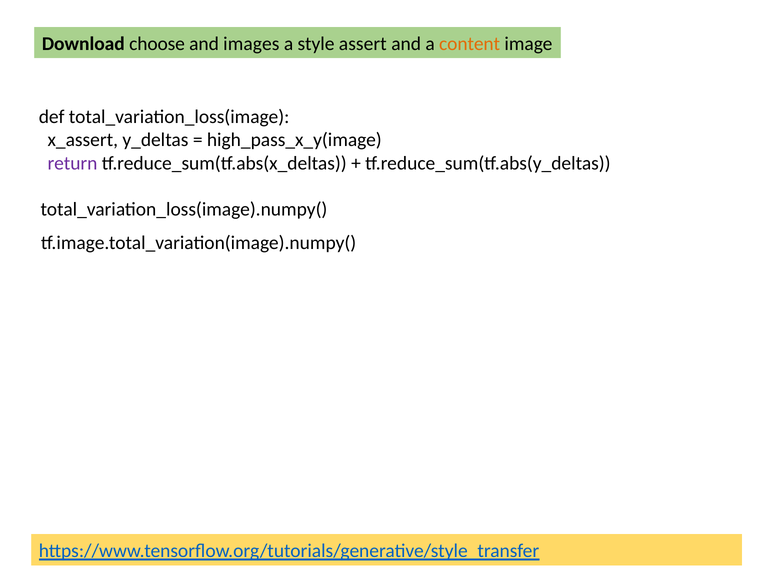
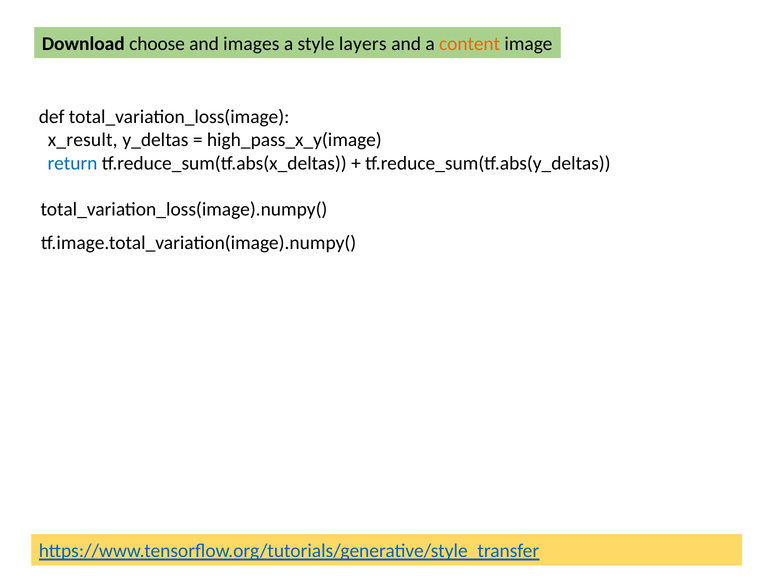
assert: assert -> layers
x_assert: x_assert -> x_result
return colour: purple -> blue
